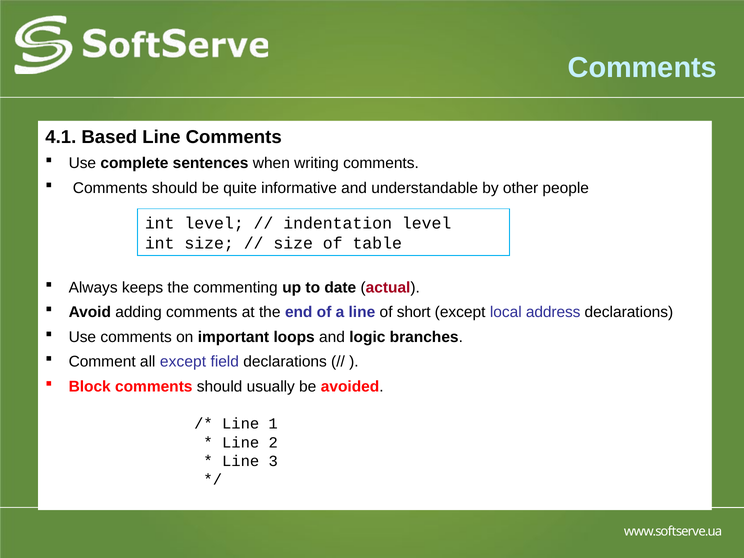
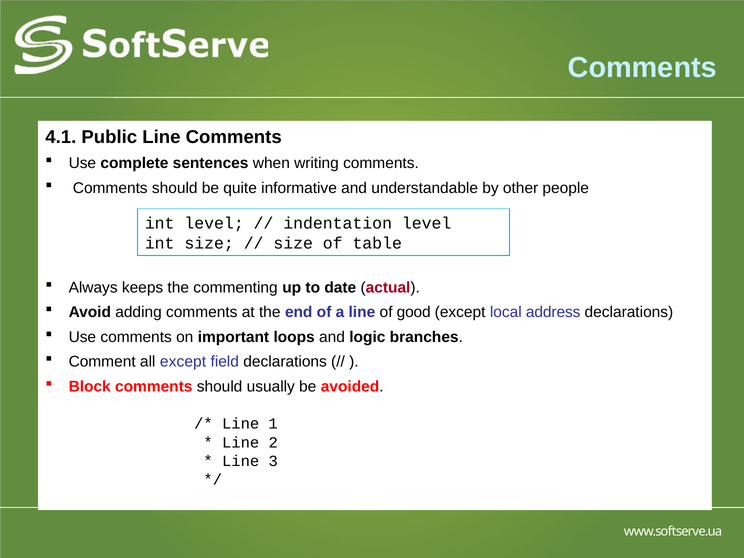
Based: Based -> Public
short: short -> good
